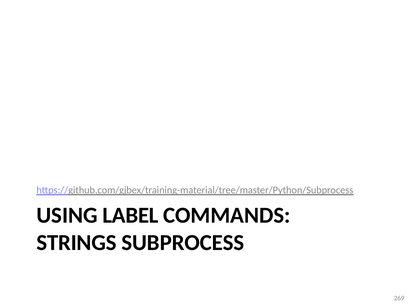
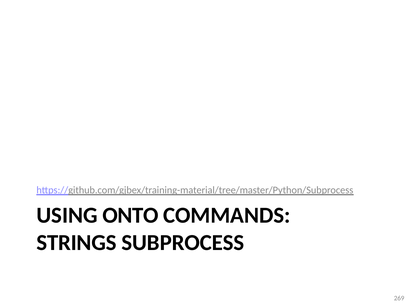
LABEL: LABEL -> ONTO
